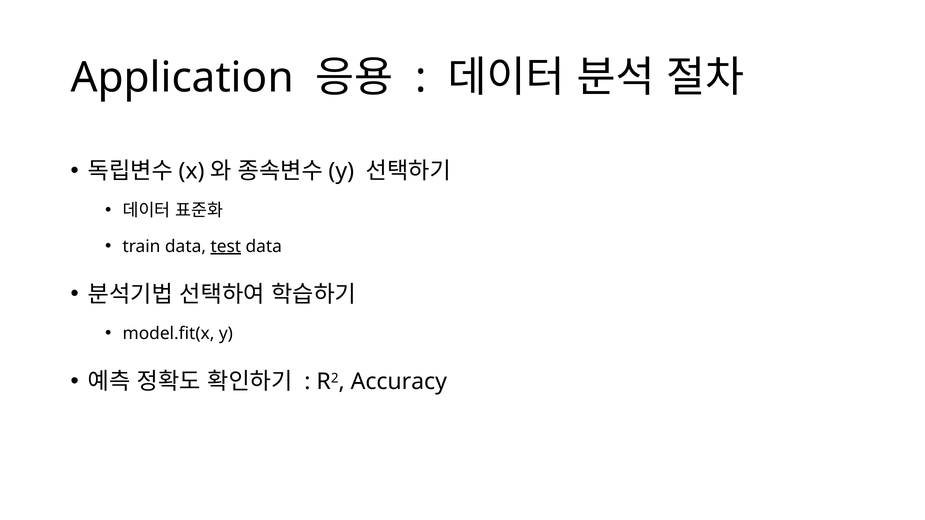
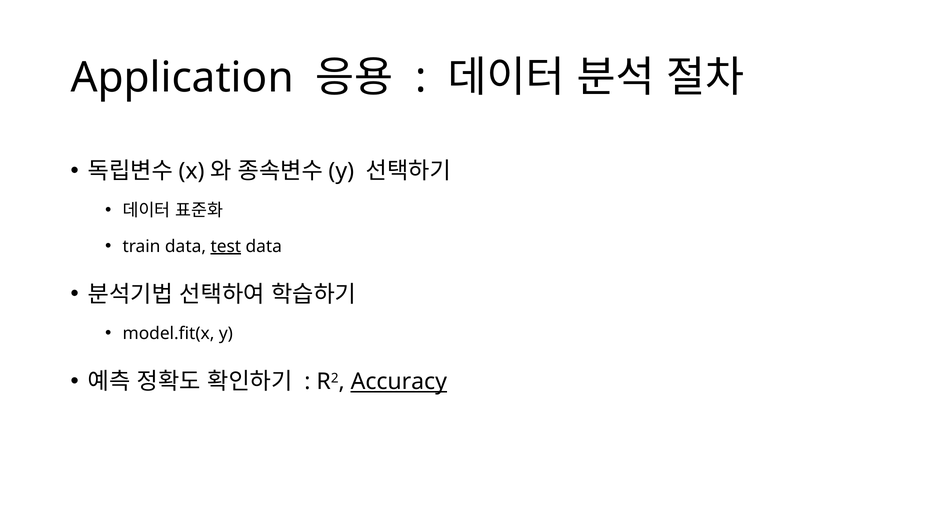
Accuracy underline: none -> present
